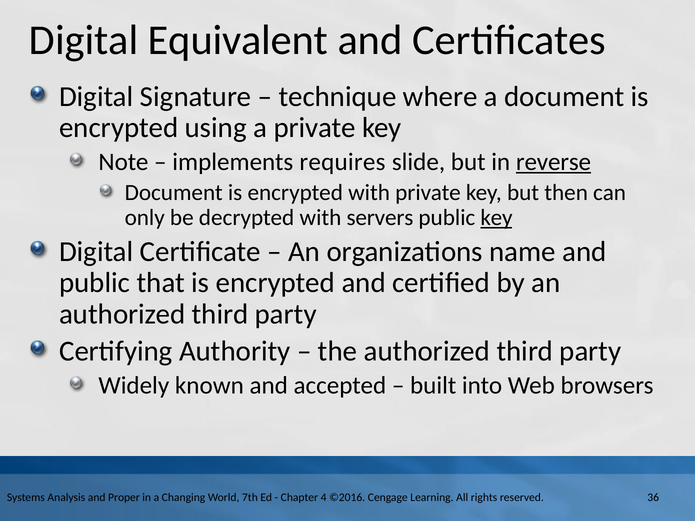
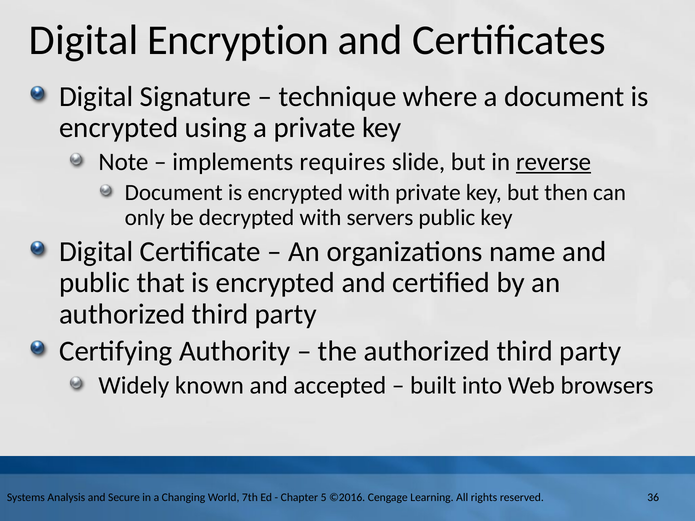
Equivalent: Equivalent -> Encryption
key at (496, 218) underline: present -> none
Proper: Proper -> Secure
4: 4 -> 5
